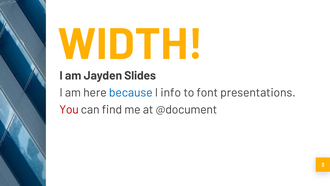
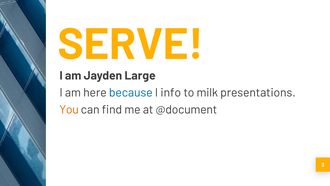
WIDTH: WIDTH -> SERVE
Slides: Slides -> Large
font: font -> milk
You colour: red -> orange
